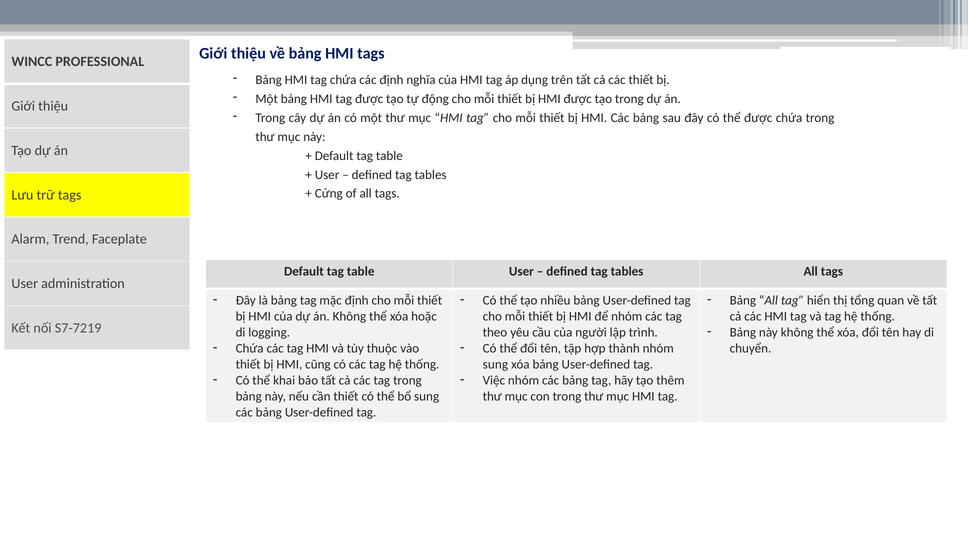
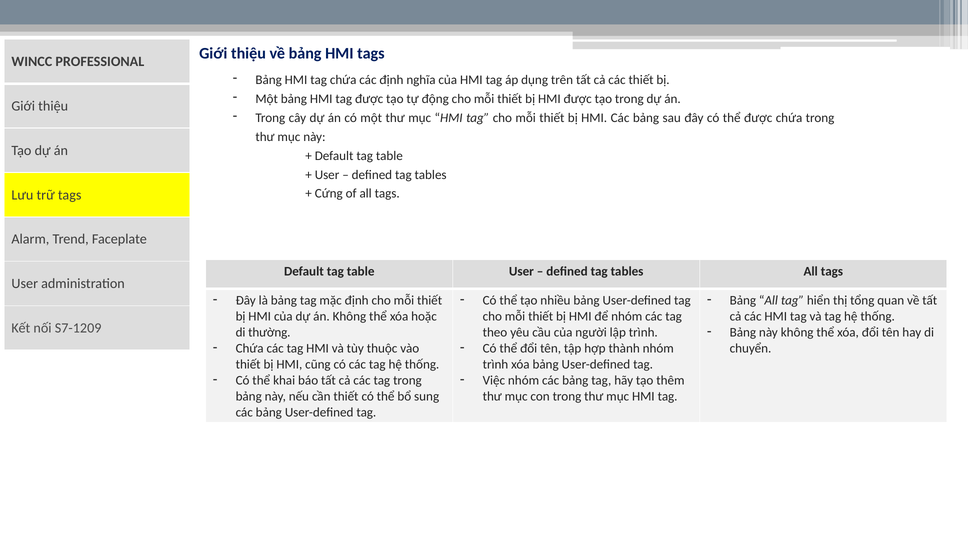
S7-7219: S7-7219 -> S7-1209
logging: logging -> thường
sung at (495, 364): sung -> trình
